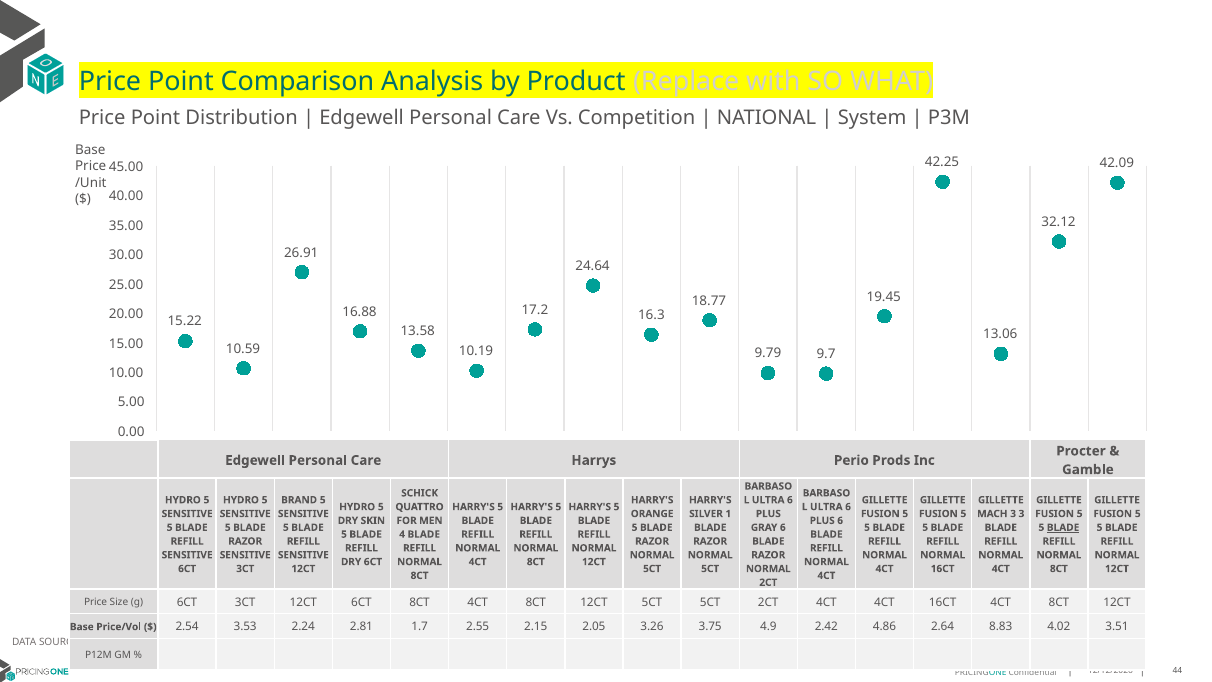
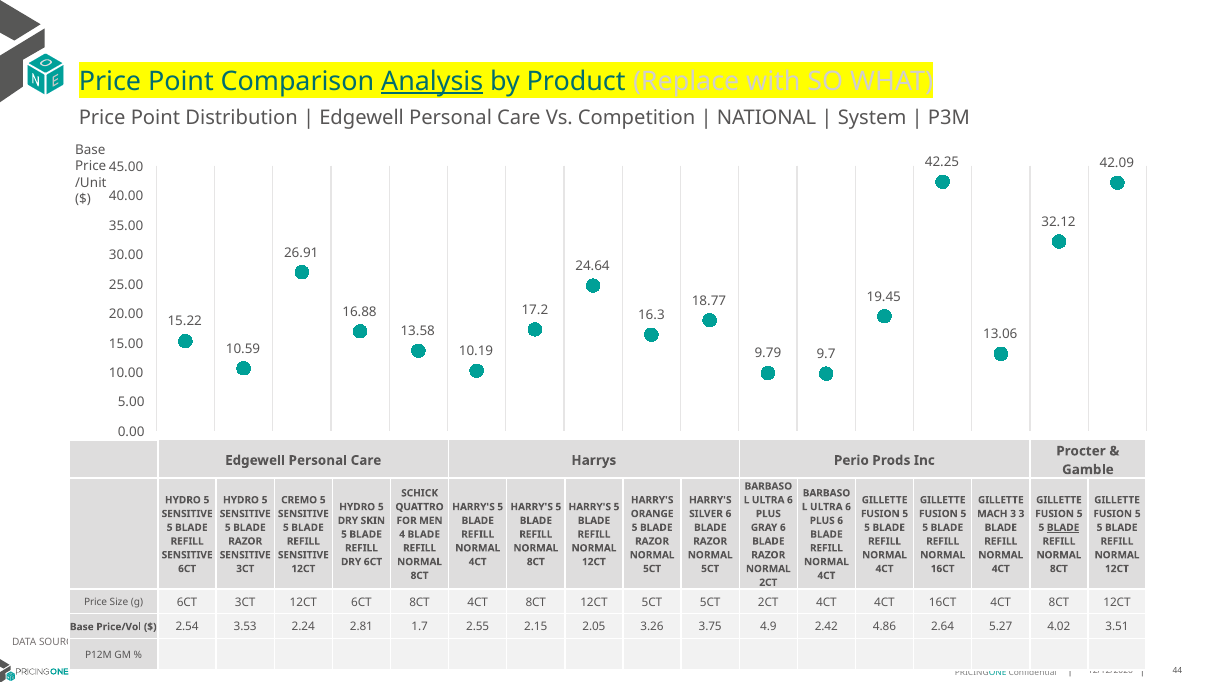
Analysis underline: none -> present
BRAND: BRAND -> CREMO
SILVER 1: 1 -> 6
8.83: 8.83 -> 5.27
